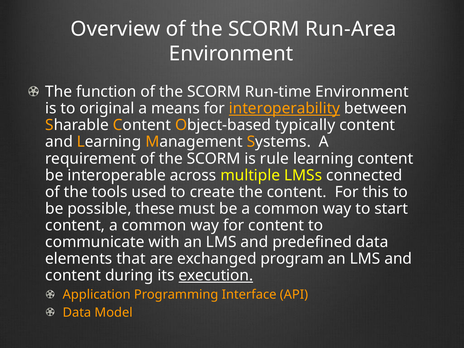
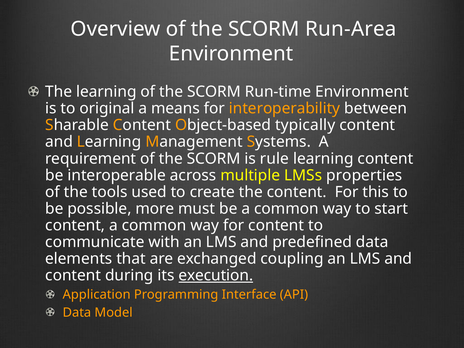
The function: function -> learning
interoperability underline: present -> none
connected: connected -> properties
these: these -> more
program: program -> coupling
